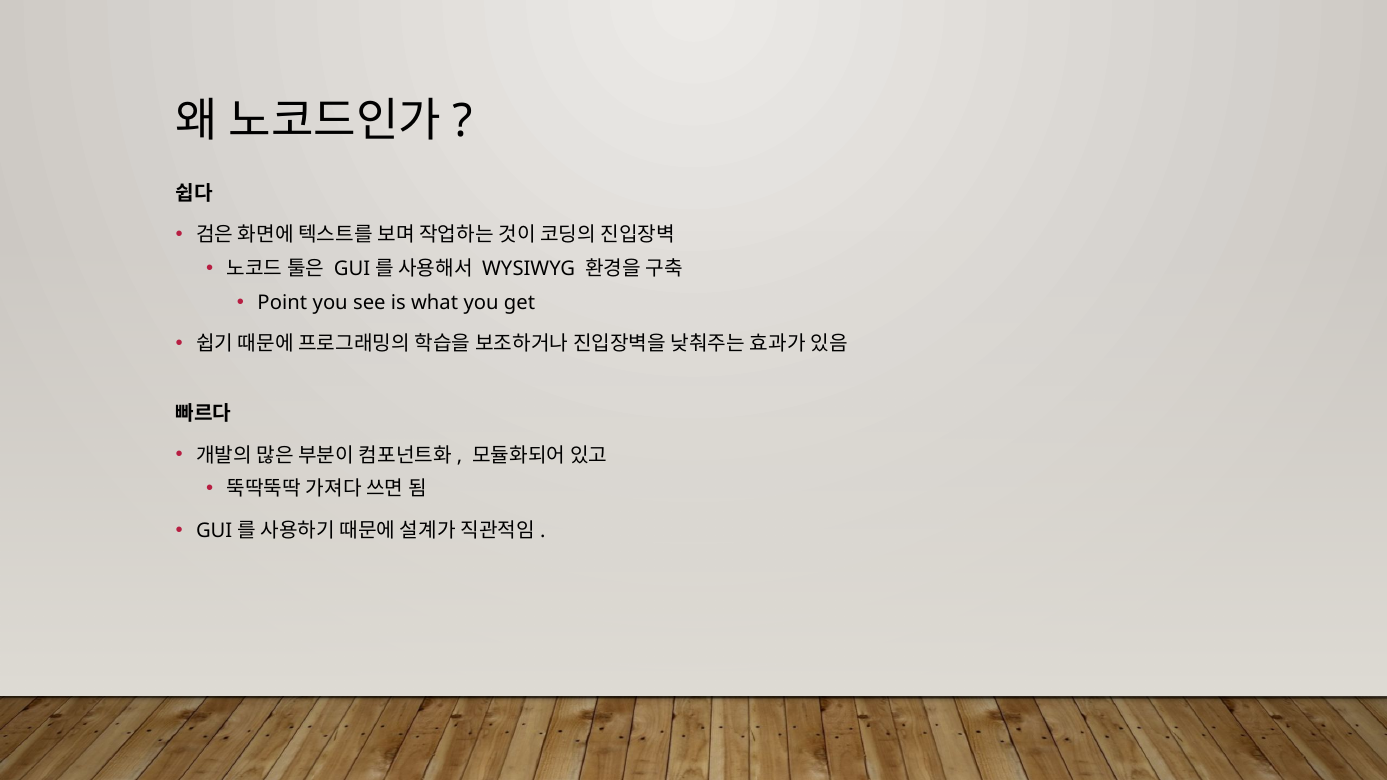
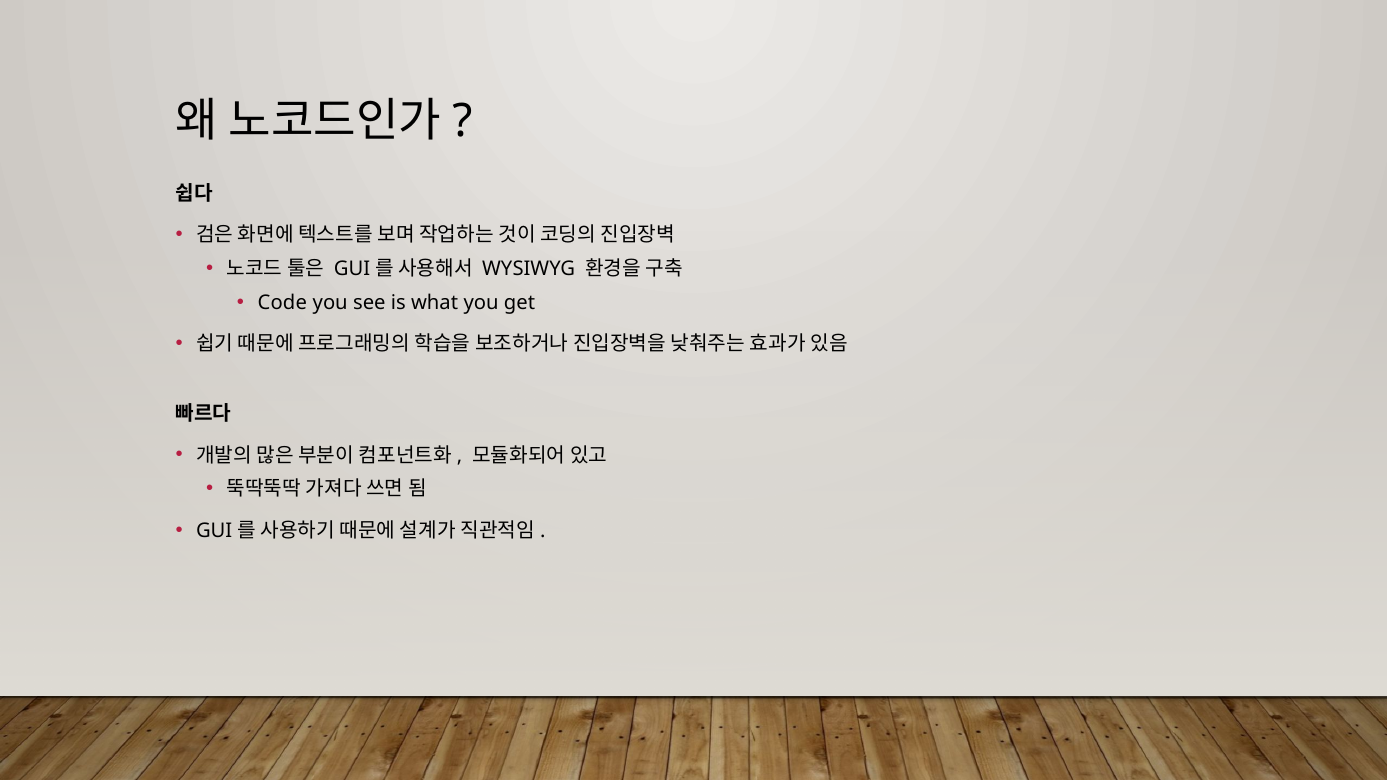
Point: Point -> Code
